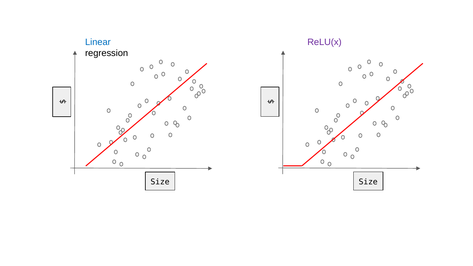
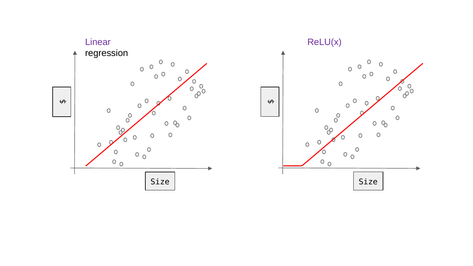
Linear colour: blue -> purple
